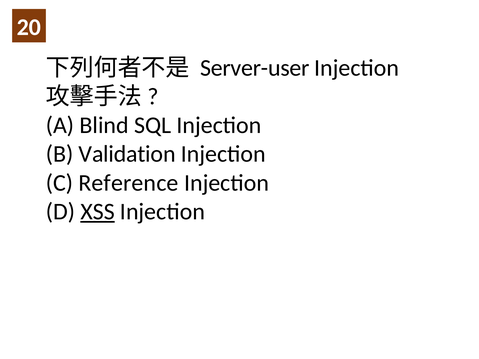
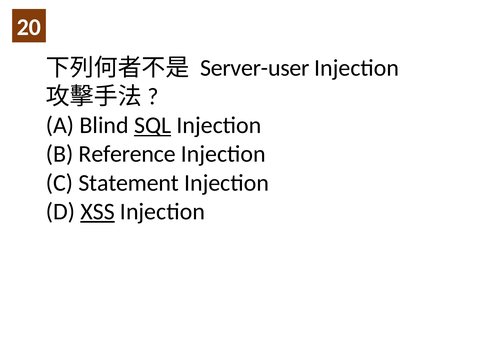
SQL underline: none -> present
Validation: Validation -> Reference
Reference: Reference -> Statement
